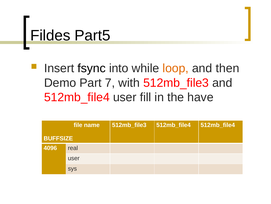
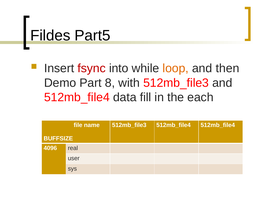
fsync colour: black -> red
7: 7 -> 8
512mb_file4 user: user -> data
have: have -> each
